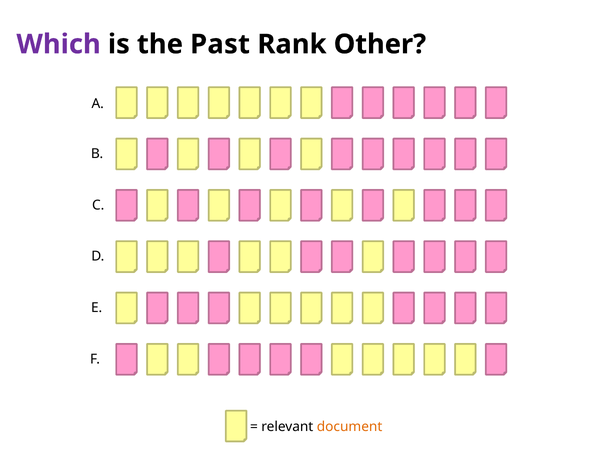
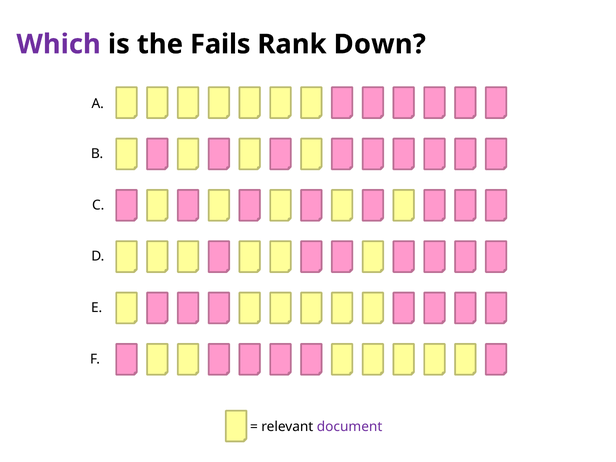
Past: Past -> Fails
Other: Other -> Down
document colour: orange -> purple
